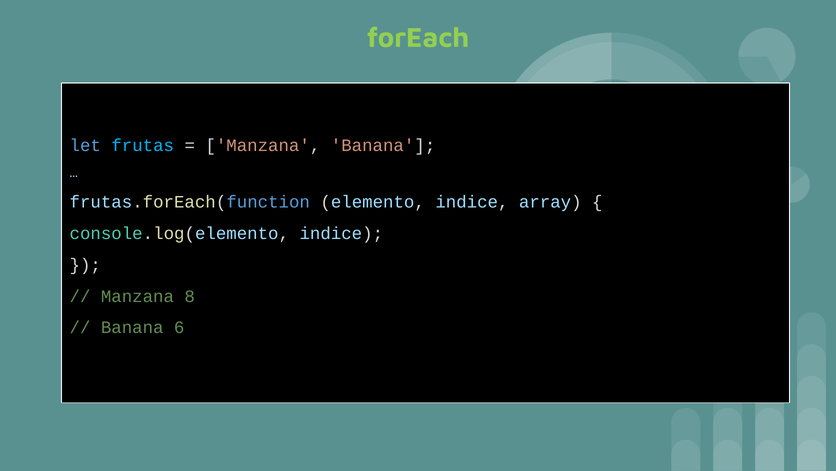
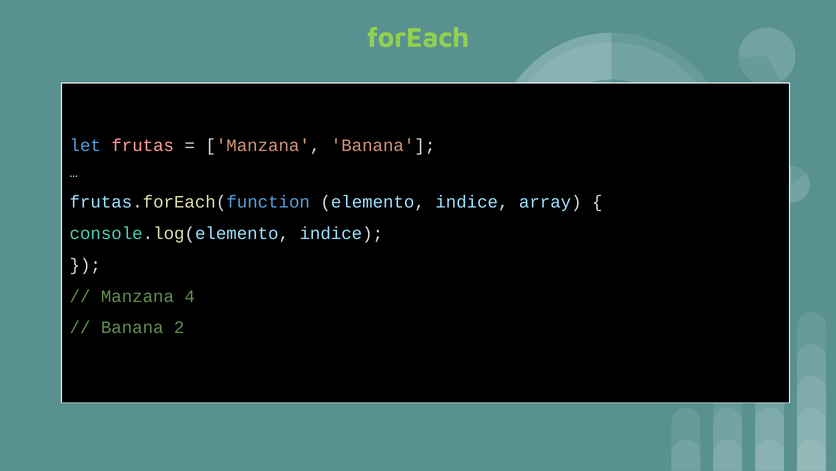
frutas colour: light blue -> pink
8: 8 -> 4
6: 6 -> 2
